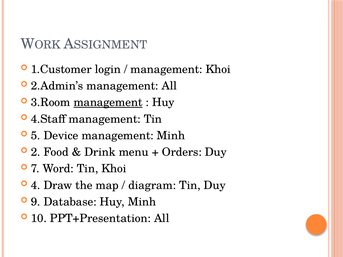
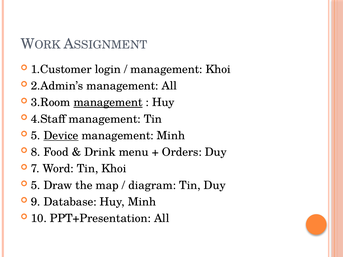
Device underline: none -> present
2: 2 -> 8
4 at (36, 185): 4 -> 5
